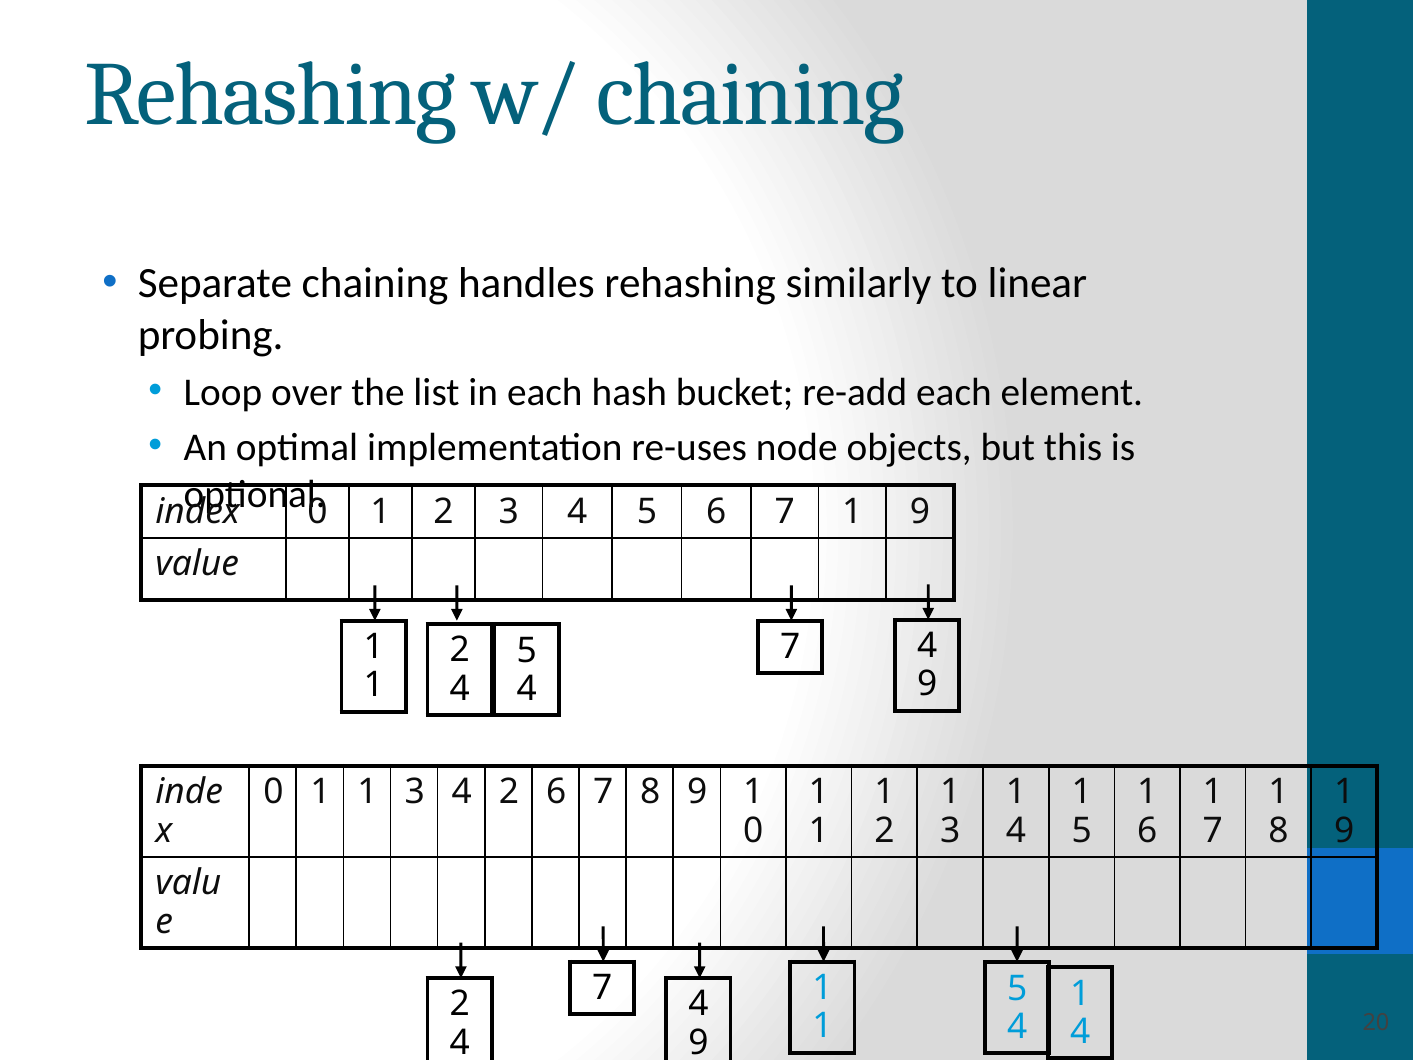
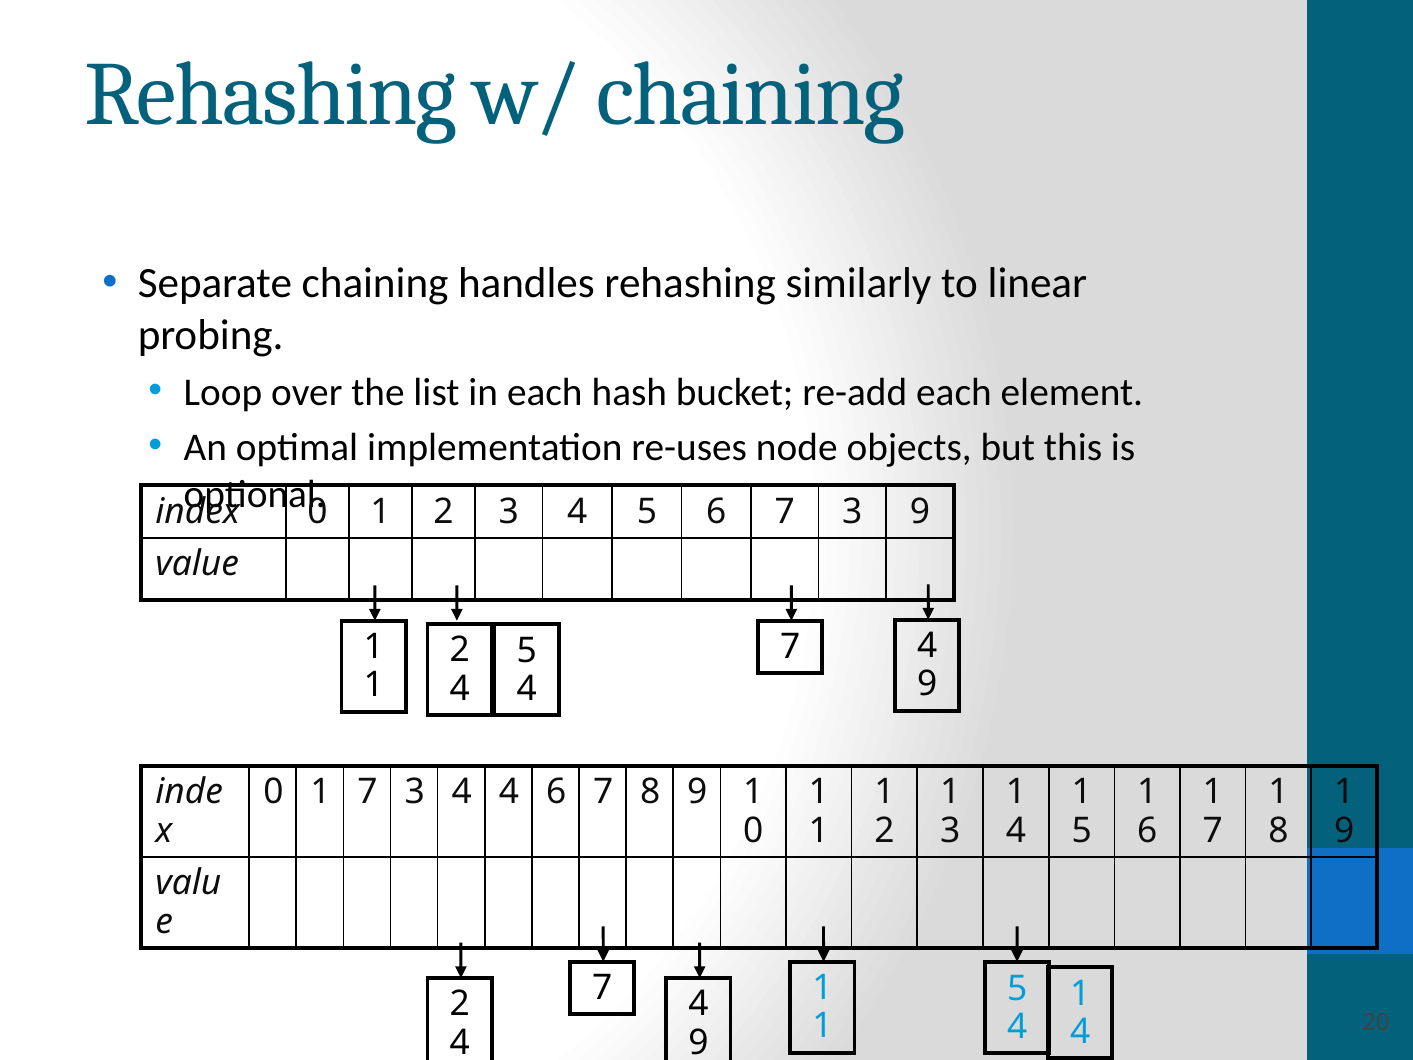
6 7 1: 1 -> 3
1 at (368, 792): 1 -> 7
4 2: 2 -> 4
